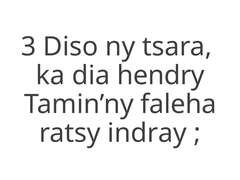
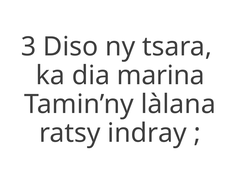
hendry: hendry -> marina
faleha: faleha -> làlana
